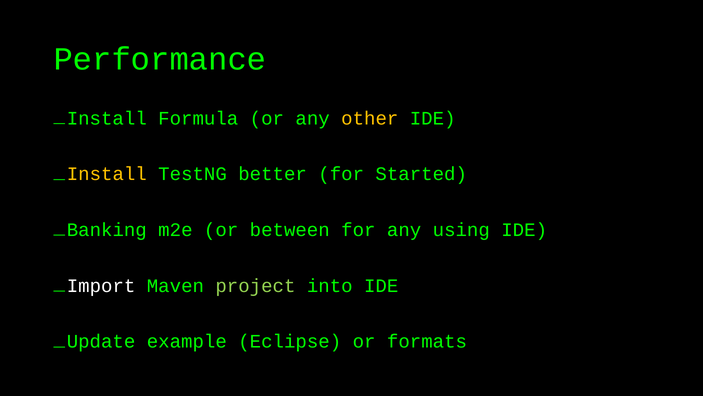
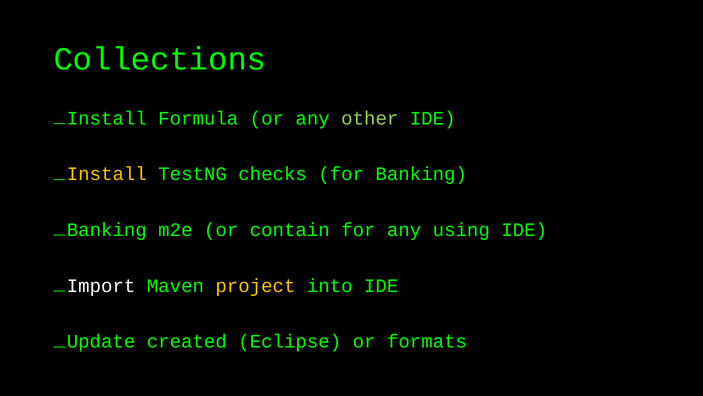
Performance: Performance -> Collections
other colour: yellow -> light green
better: better -> checks
for Started: Started -> Banking
between: between -> contain
project colour: light green -> yellow
example: example -> created
